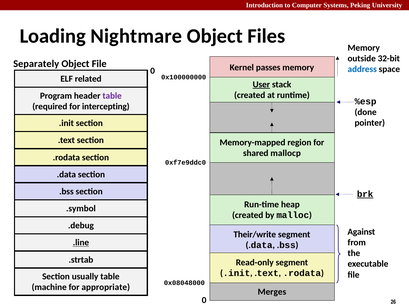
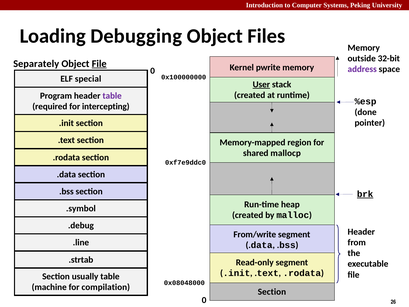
Nightmare: Nightmare -> Debugging
File at (99, 64) underline: none -> present
passes: passes -> pwrite
address colour: blue -> purple
related: related -> special
Against at (361, 232): Against -> Header
Their/write: Their/write -> From/write
.line underline: present -> none
appropriate: appropriate -> compilation
Merges at (272, 291): Merges -> Section
